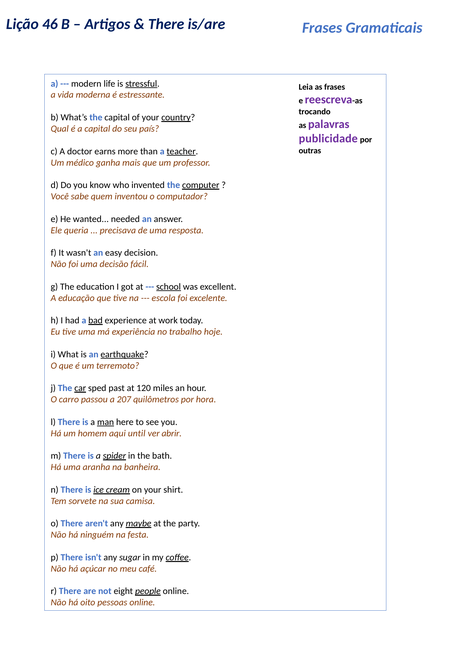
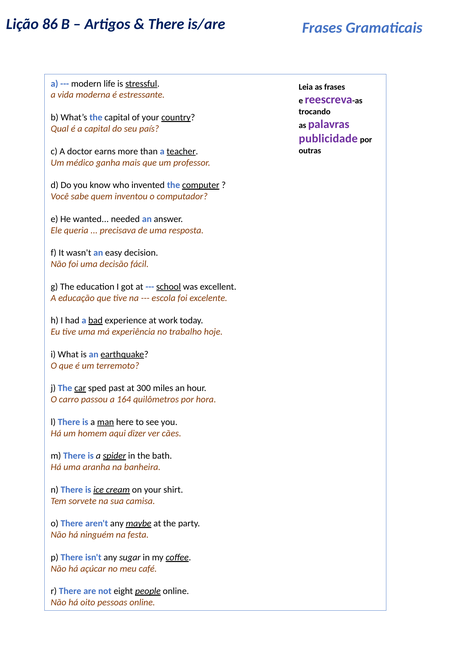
46: 46 -> 86
120: 120 -> 300
207: 207 -> 164
until: until -> dizer
abrir: abrir -> cães
